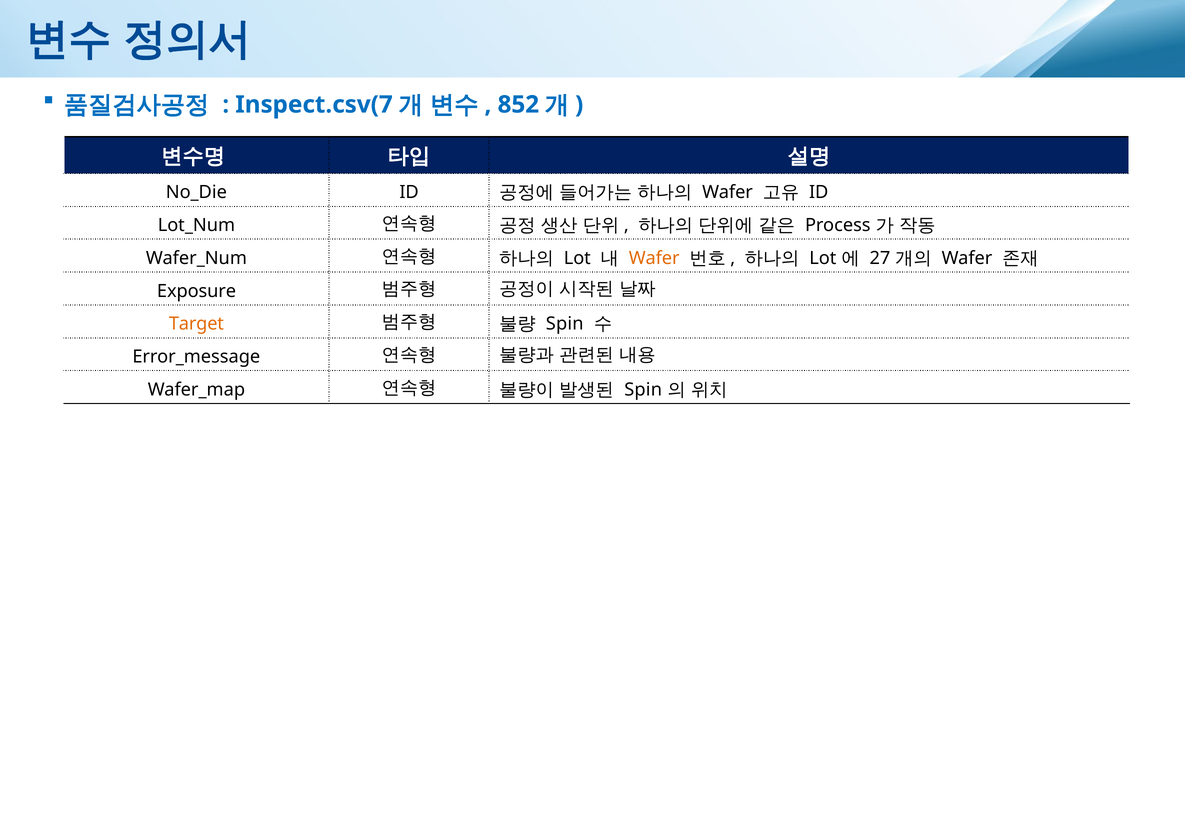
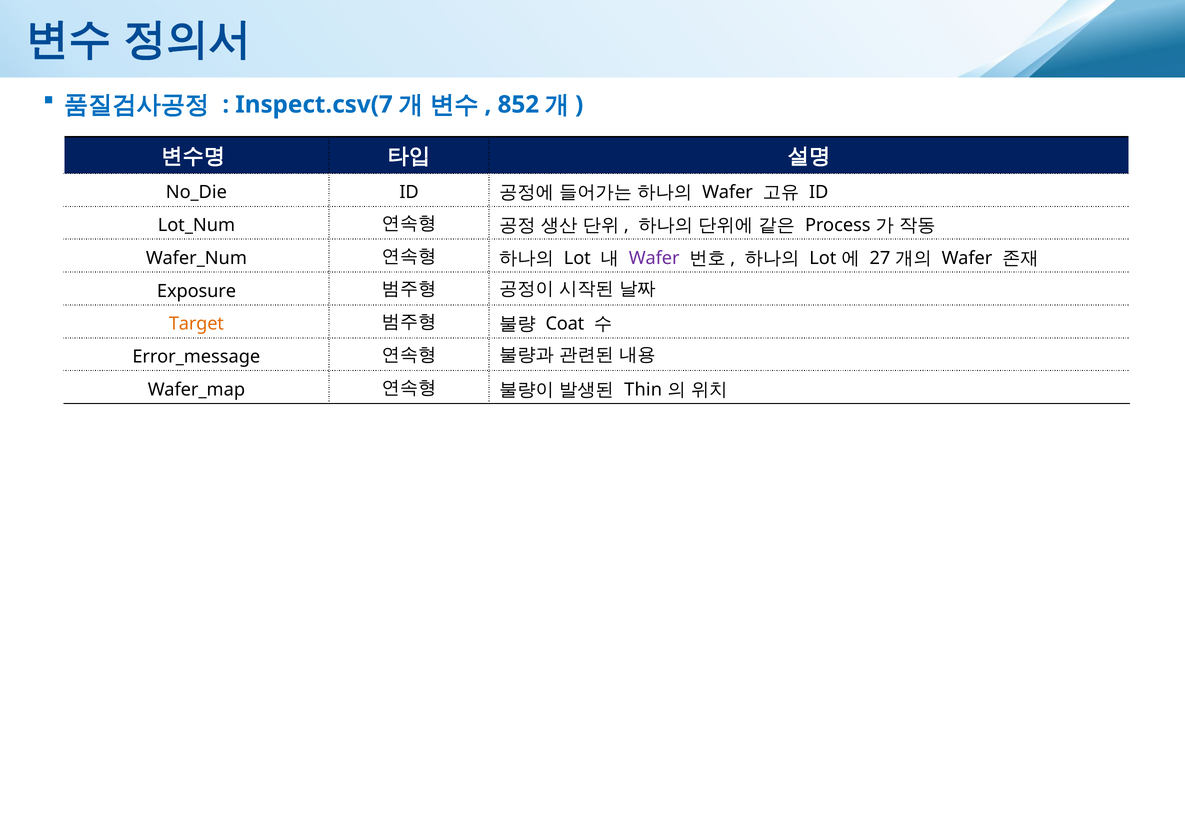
Wafer at (654, 258) colour: orange -> purple
Spin at (565, 324): Spin -> Coat
Spin at (643, 389): Spin -> Thin
